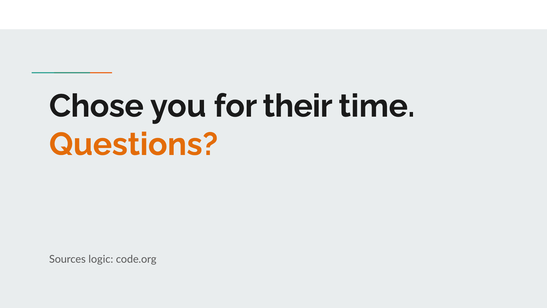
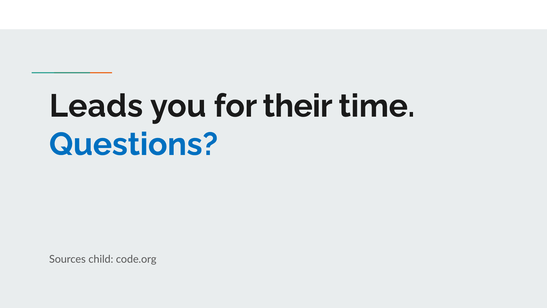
Chose: Chose -> Leads
Questions colour: orange -> blue
logic: logic -> child
